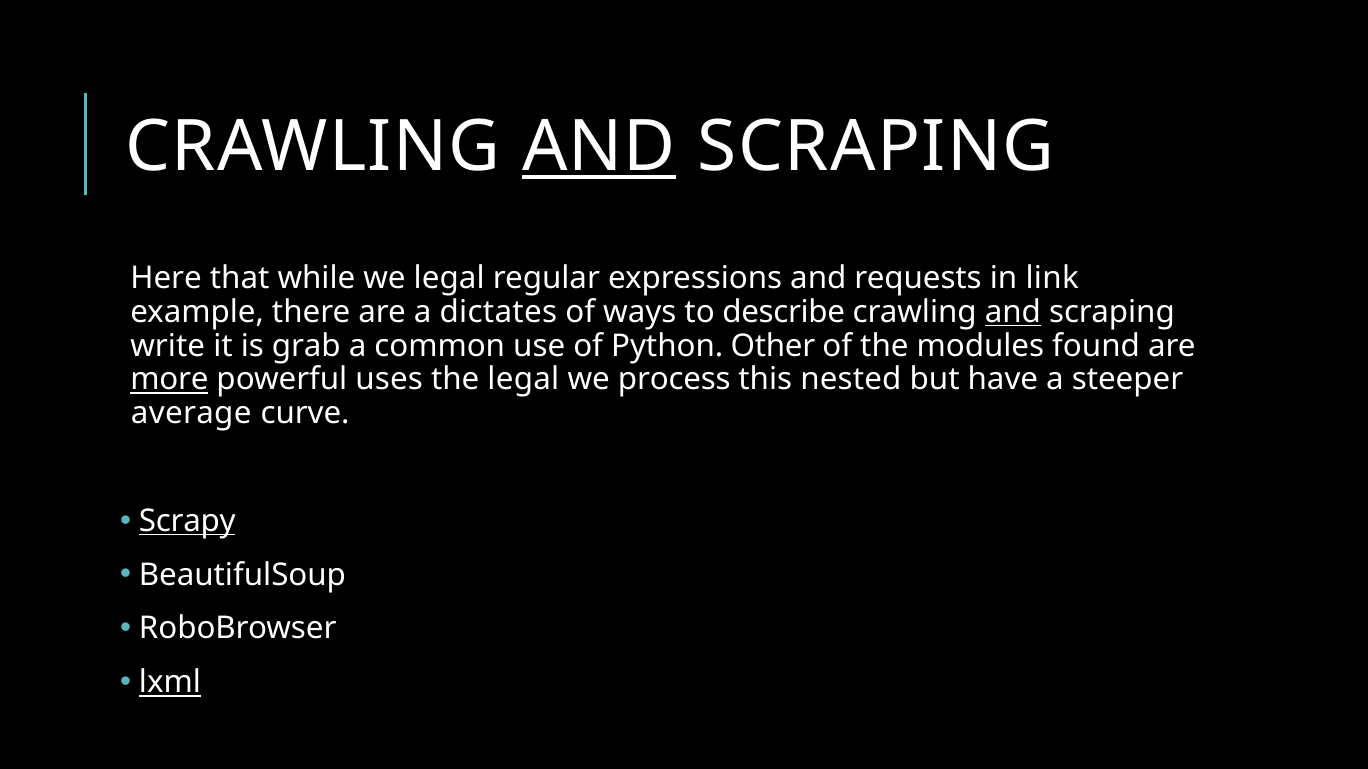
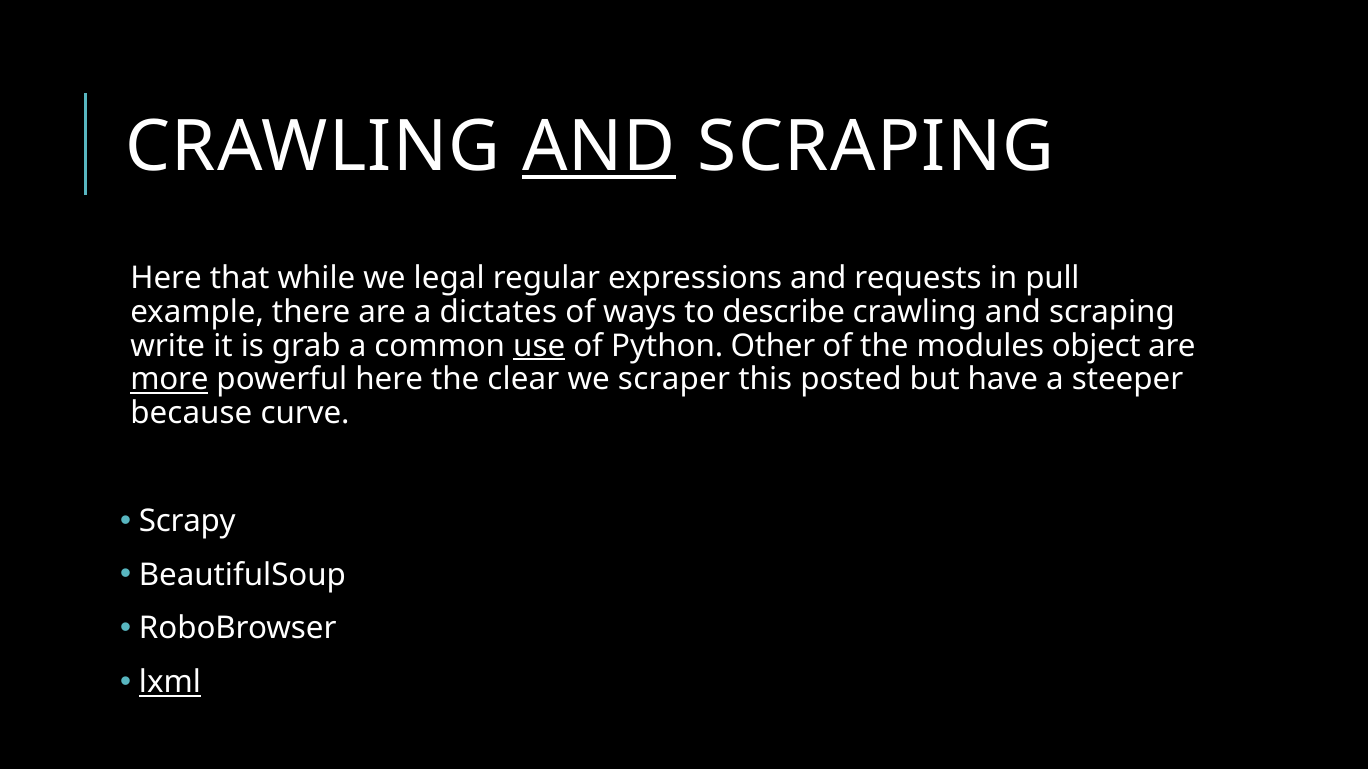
link: link -> pull
and at (1013, 312) underline: present -> none
use underline: none -> present
found: found -> object
powerful uses: uses -> here
the legal: legal -> clear
process: process -> scraper
nested: nested -> posted
average: average -> because
Scrapy underline: present -> none
